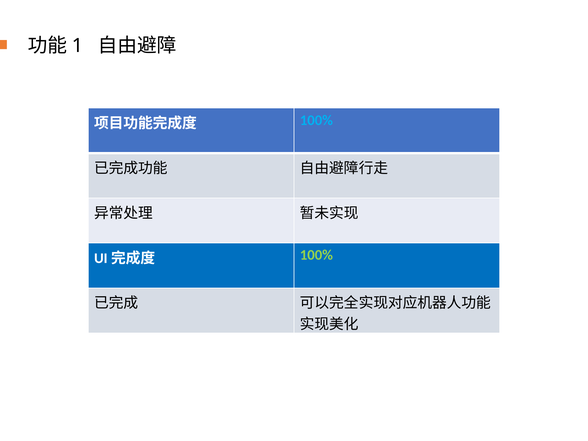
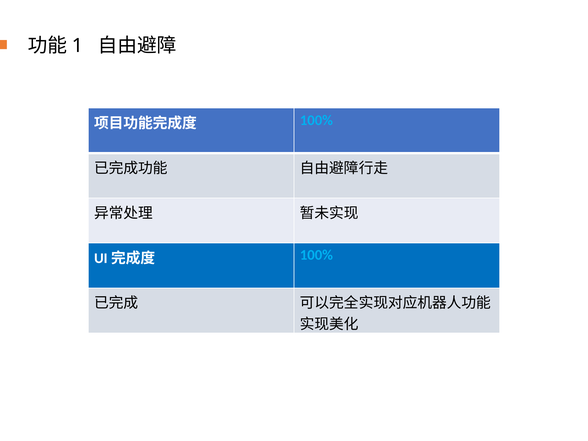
100% at (316, 255) colour: light green -> light blue
